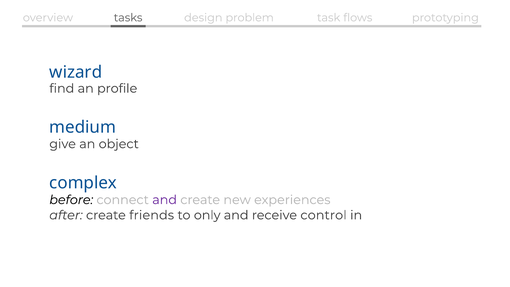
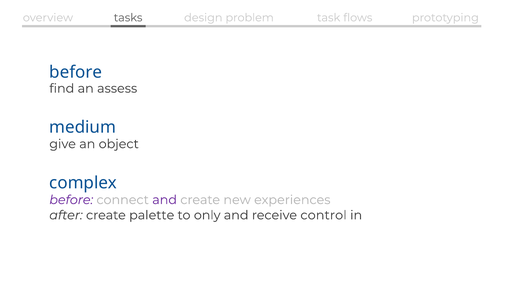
wizard at (76, 72): wizard -> before
profile: profile -> assess
before at (71, 200) colour: black -> purple
friends: friends -> palette
